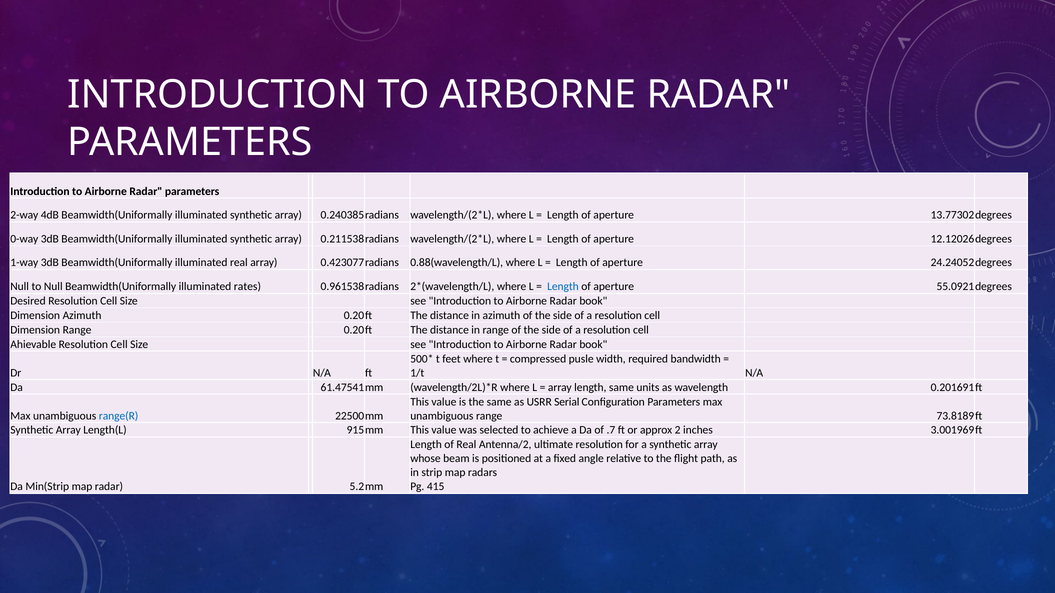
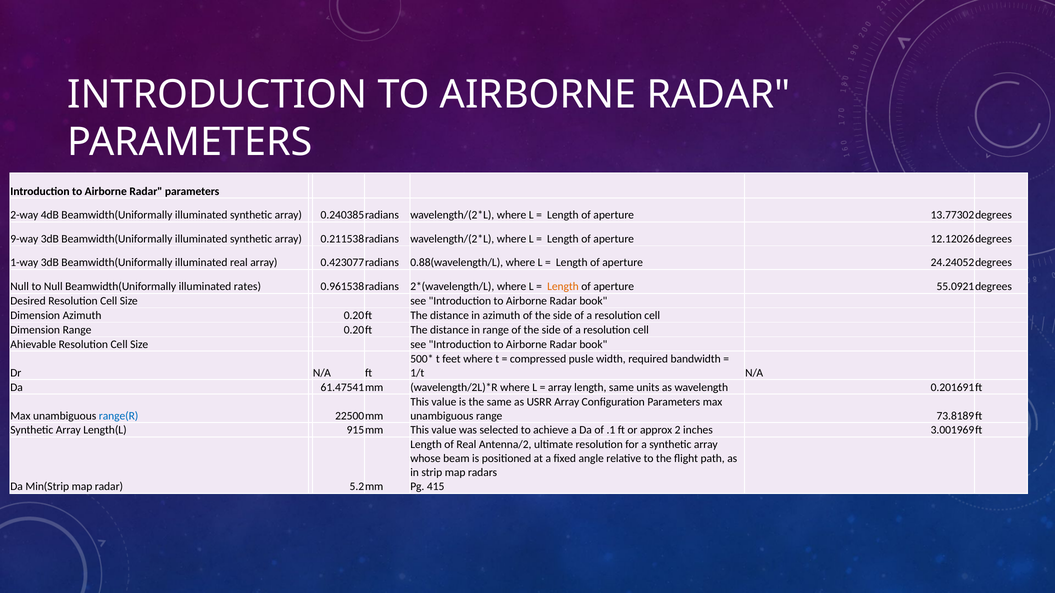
0-way: 0-way -> 9-way
Length at (563, 287) colour: blue -> orange
USRR Serial: Serial -> Array
.7: .7 -> .1
